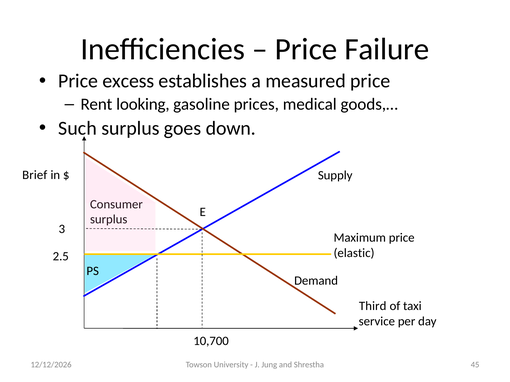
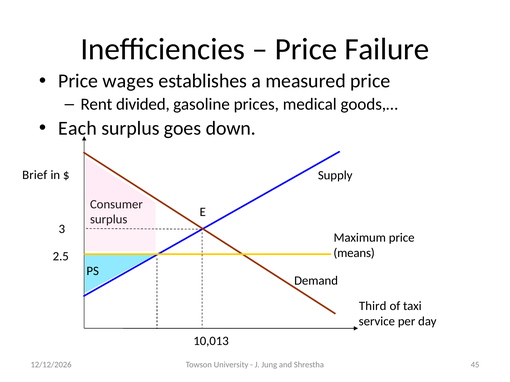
excess: excess -> wages
looking: looking -> divided
Such: Such -> Each
elastic: elastic -> means
10,700: 10,700 -> 10,013
